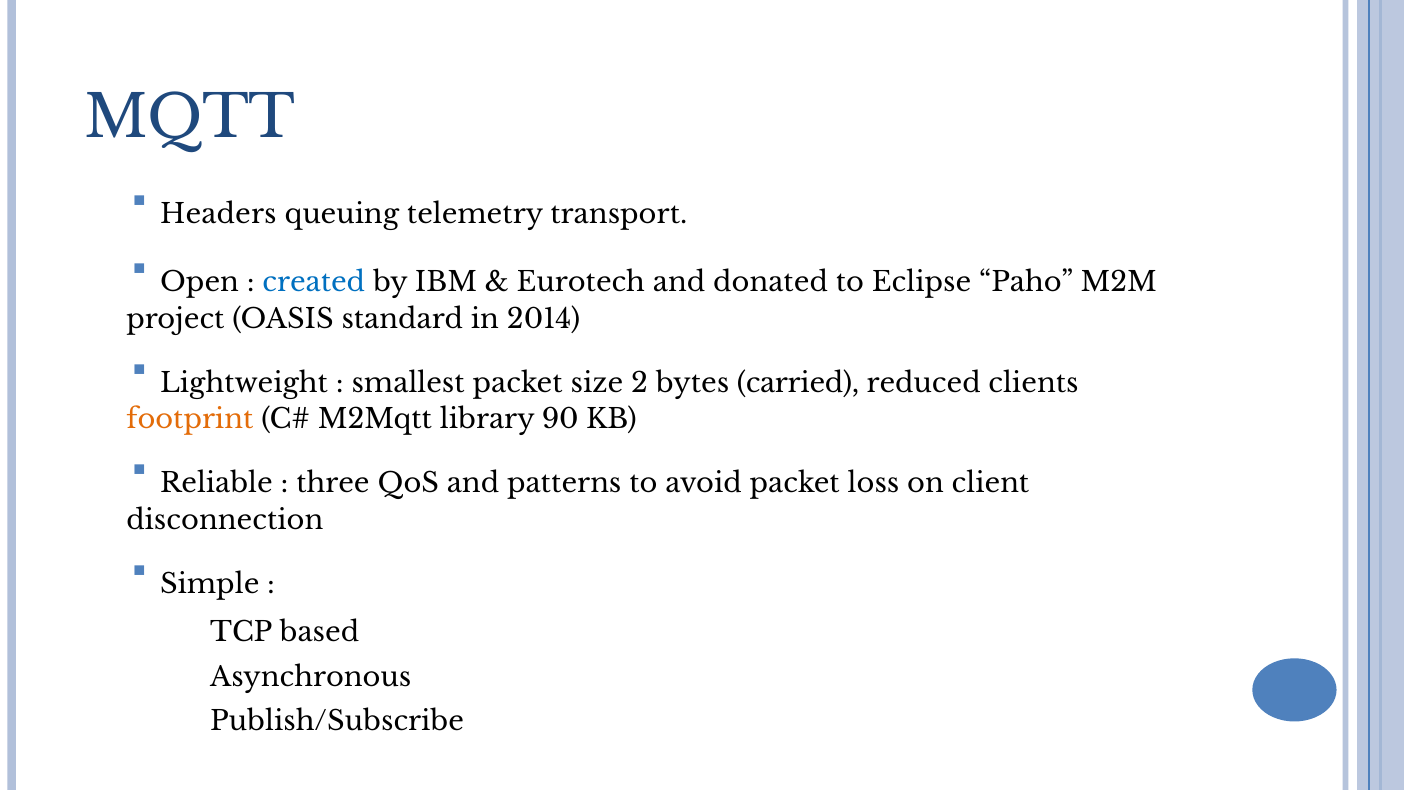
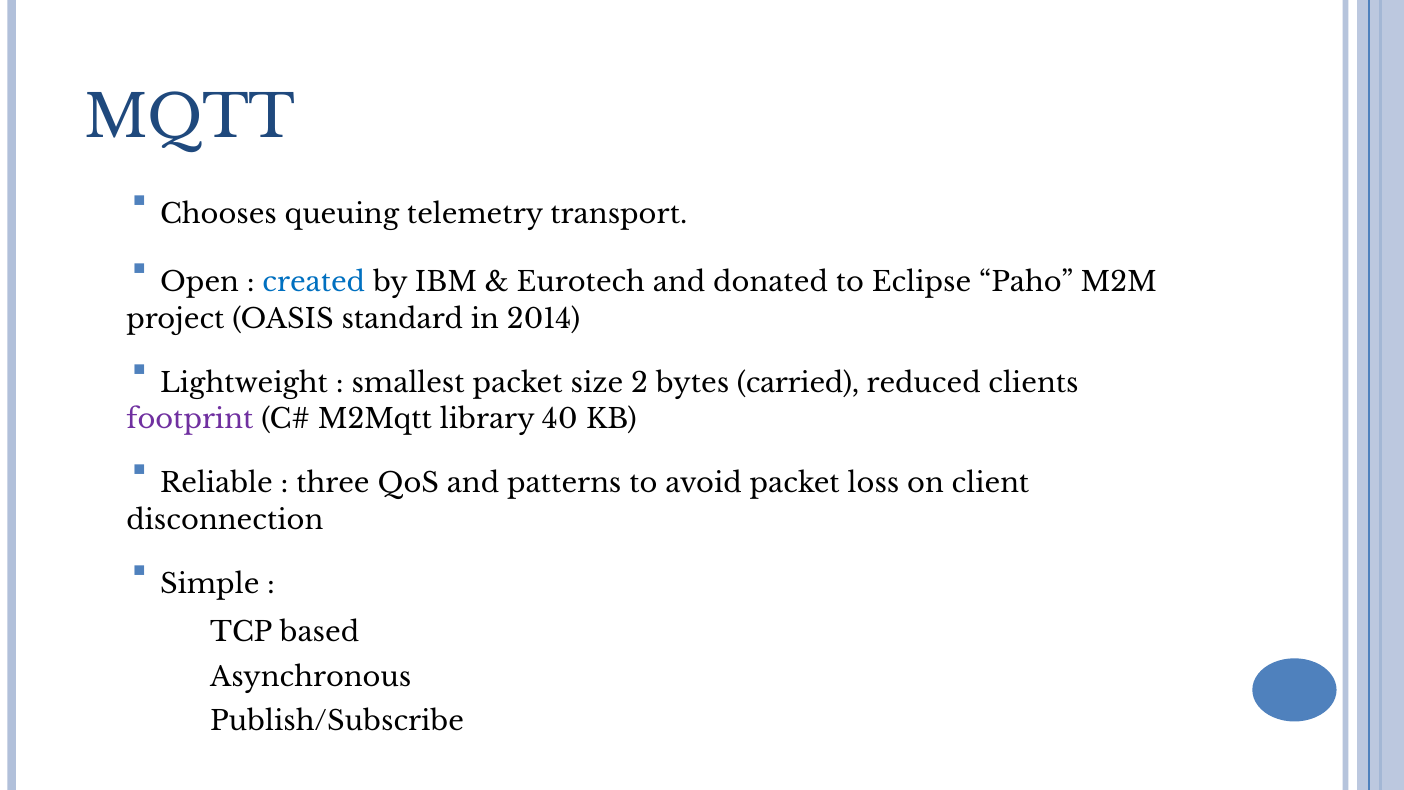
Headers: Headers -> Chooses
footprint colour: orange -> purple
90: 90 -> 40
